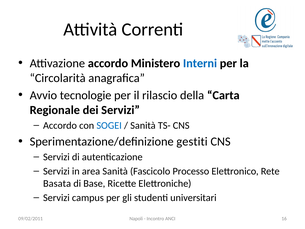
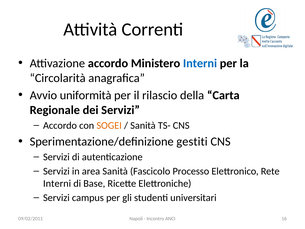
tecnologie: tecnologie -> uniformità
SOGEI colour: blue -> orange
Basata at (57, 183): Basata -> Interni
